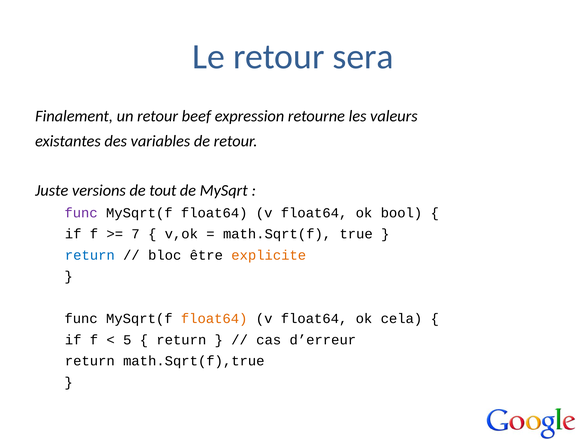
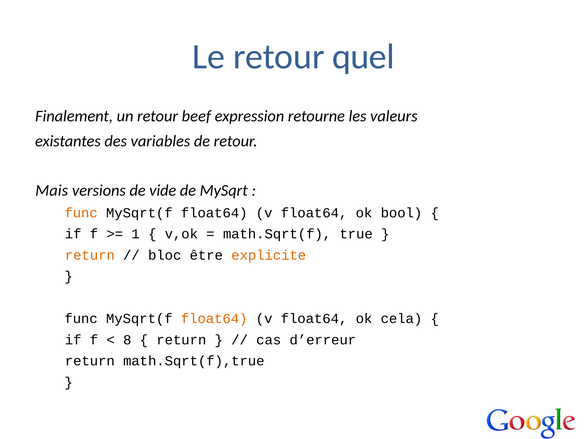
sera: sera -> quel
Juste: Juste -> Mais
tout: tout -> vide
func at (81, 213) colour: purple -> orange
7: 7 -> 1
return at (90, 255) colour: blue -> orange
5: 5 -> 8
